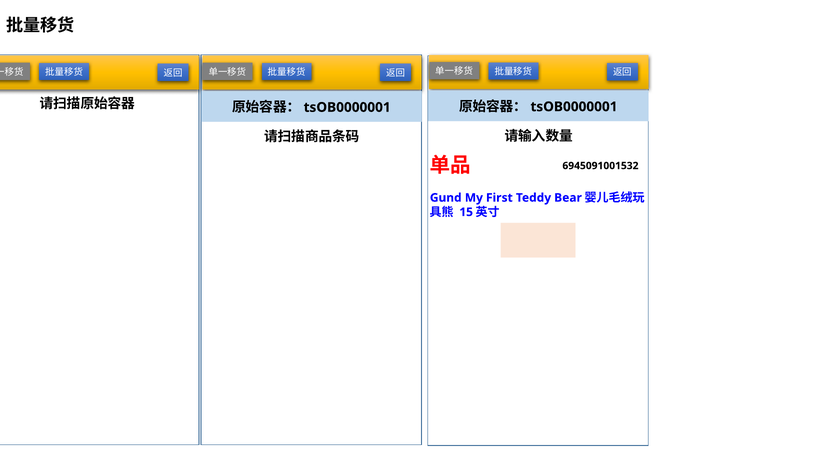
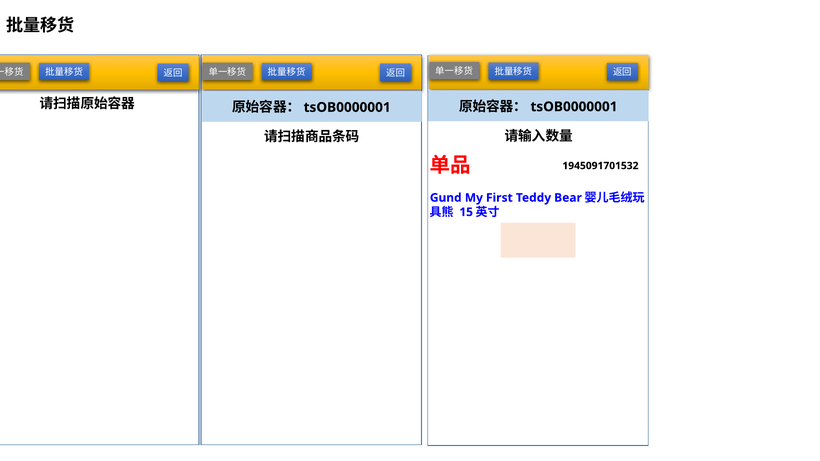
6945091001532: 6945091001532 -> 1945091701532
